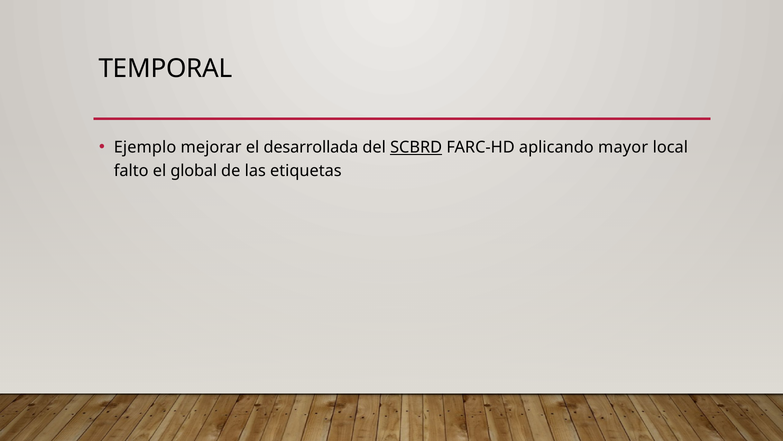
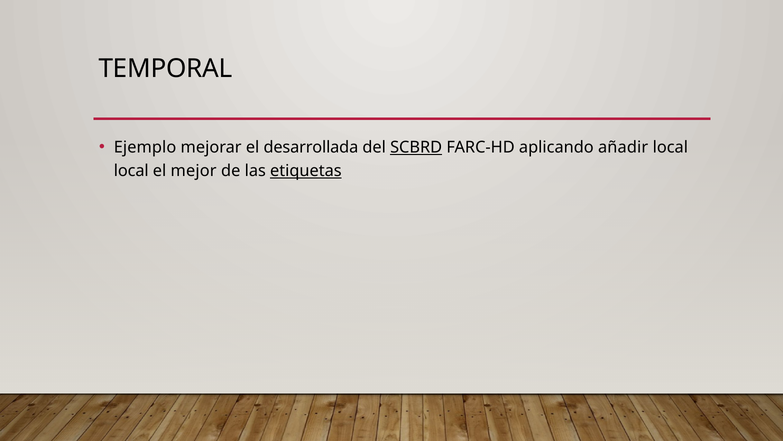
mayor: mayor -> añadir
falto at (131, 171): falto -> local
global: global -> mejor
etiquetas underline: none -> present
